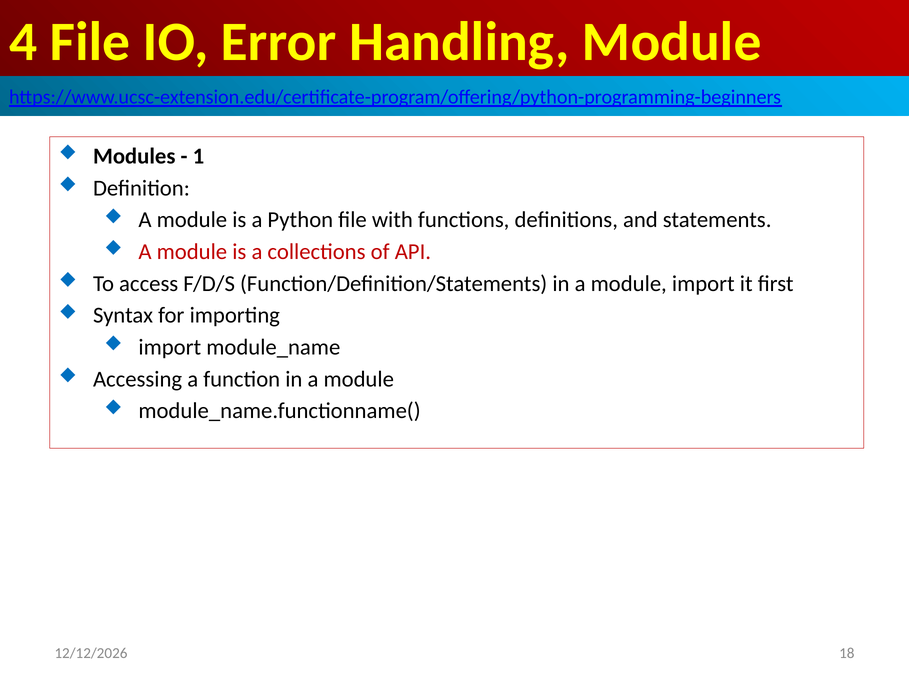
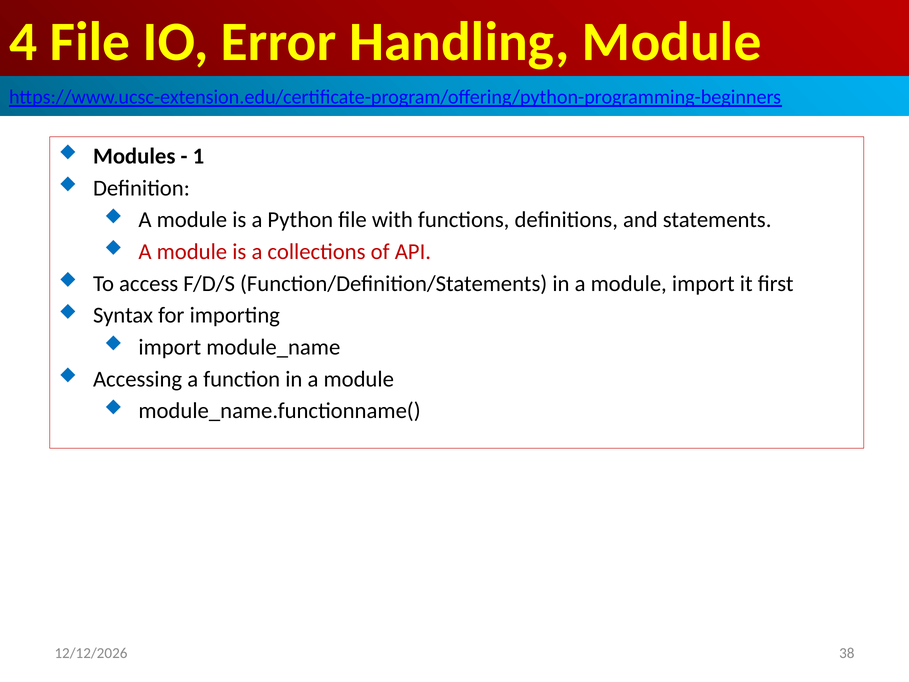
18: 18 -> 38
